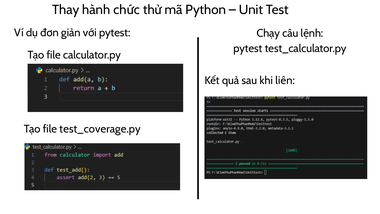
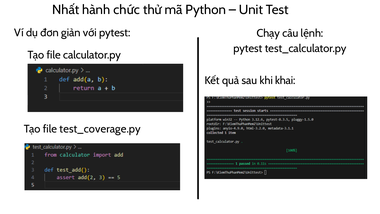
Thay: Thay -> Nhất
liên: liên -> khai
